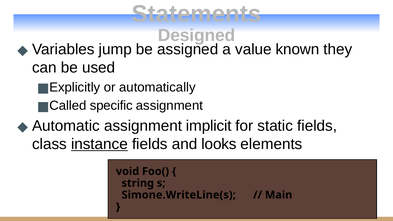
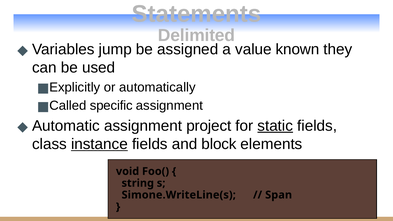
Designed: Designed -> Delimited
implicit: implicit -> project
static underline: none -> present
looks: looks -> block
Main: Main -> Span
